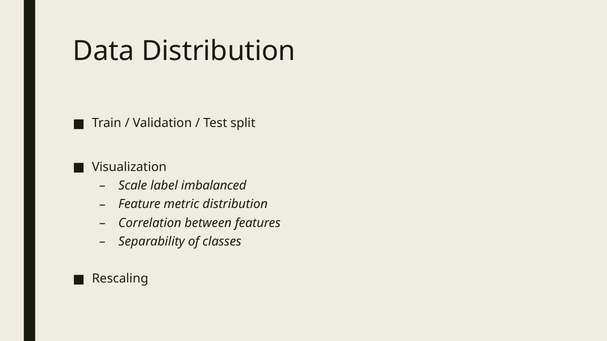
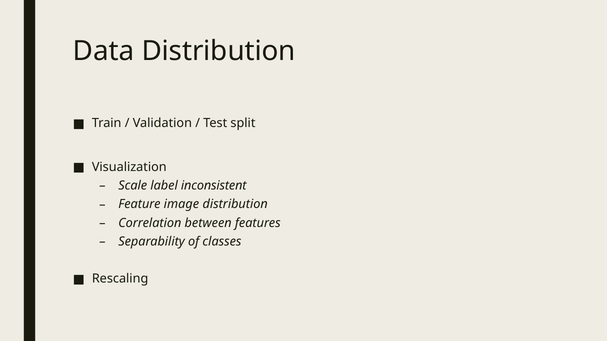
imbalanced: imbalanced -> inconsistent
metric: metric -> image
